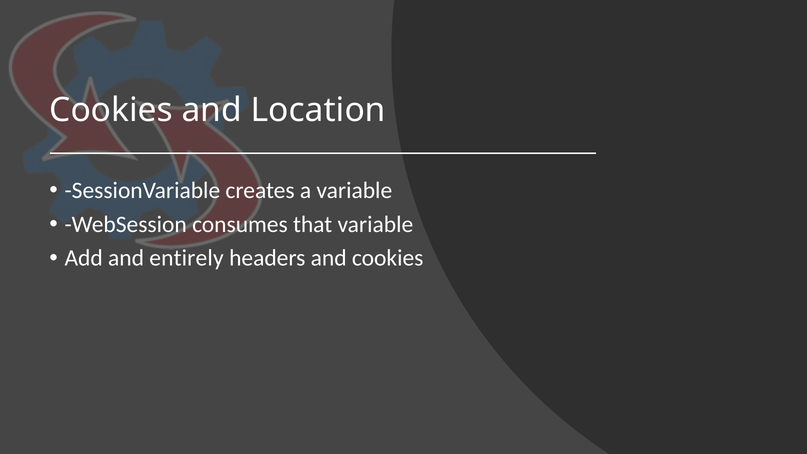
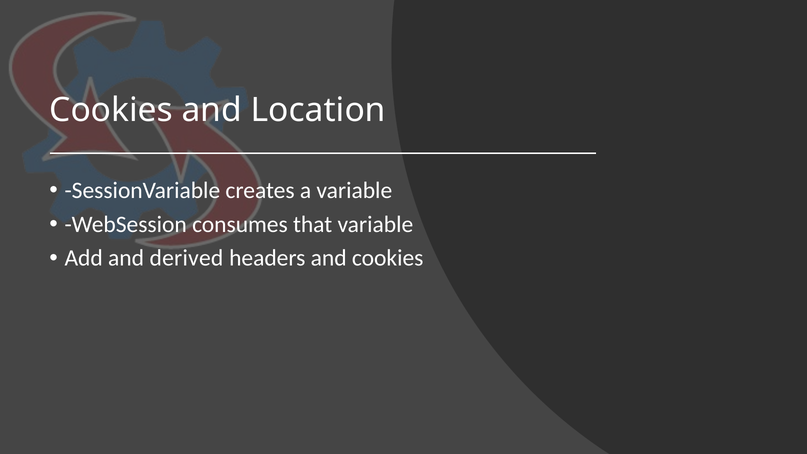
entirely: entirely -> derived
